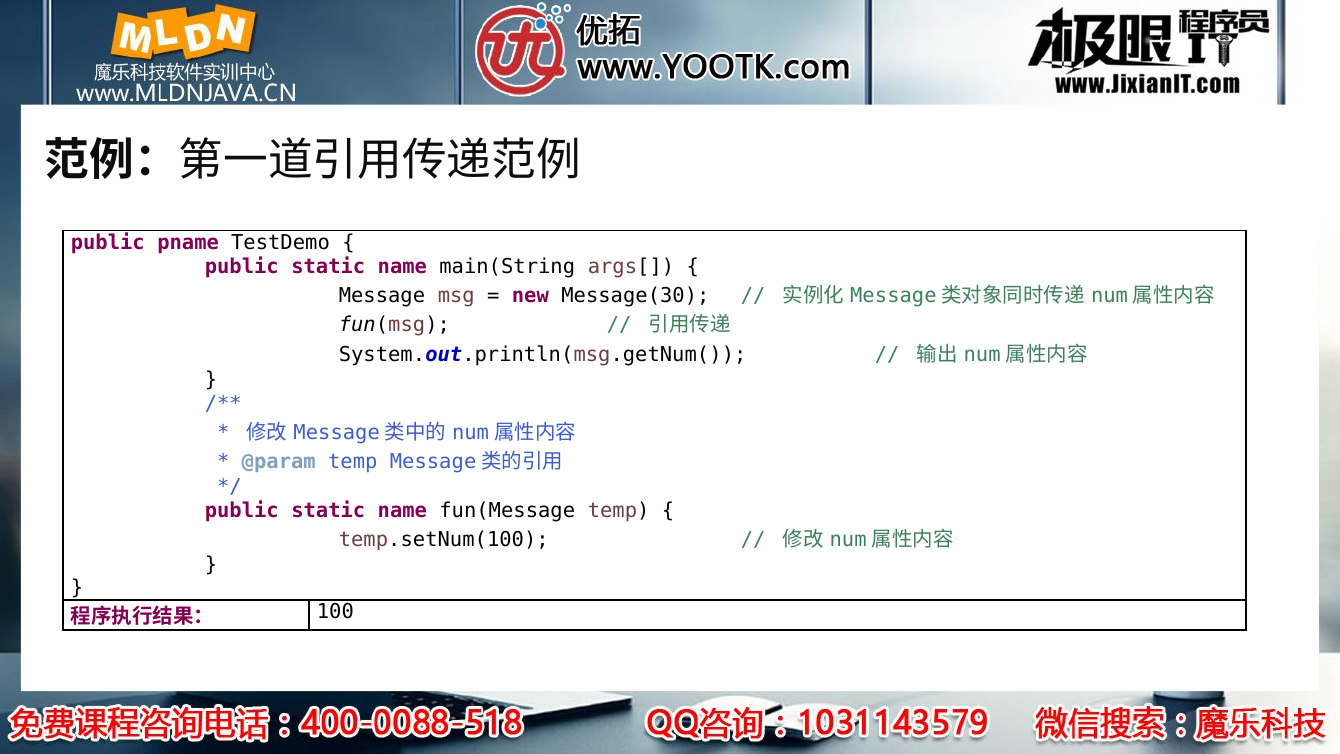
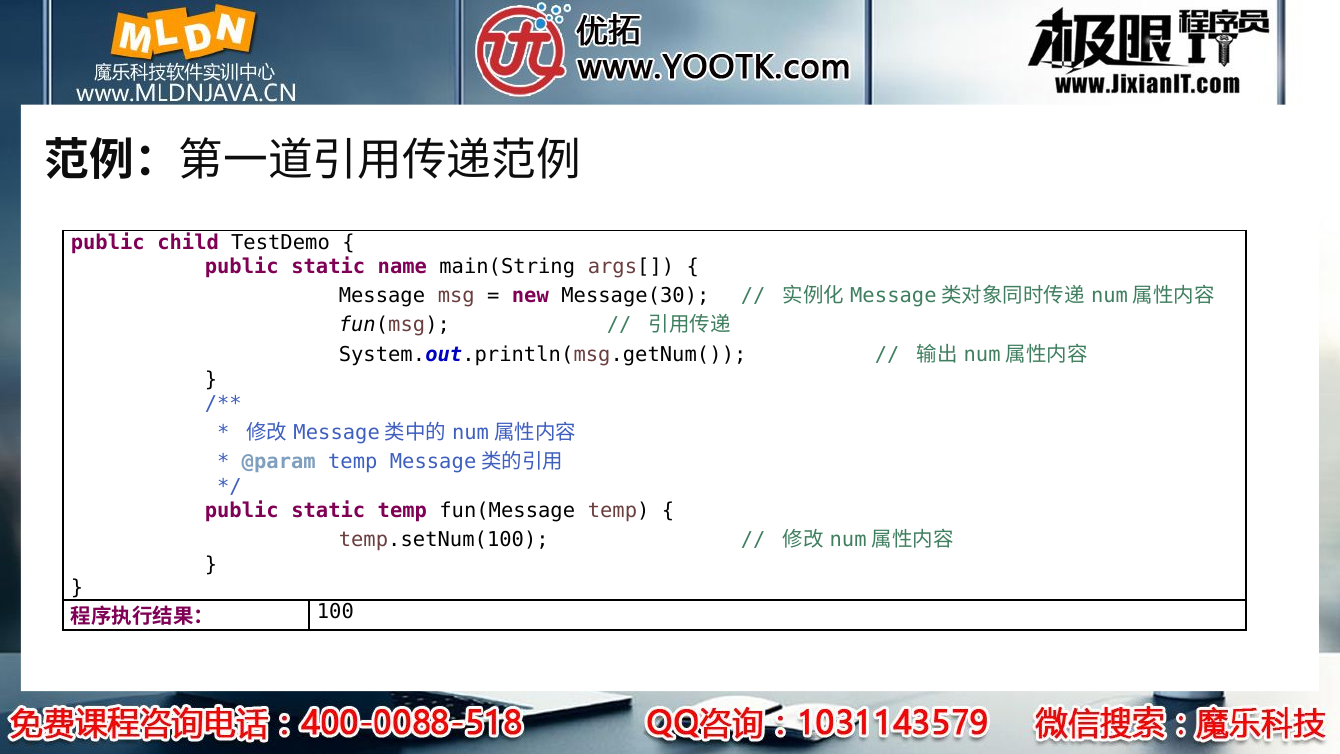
pname: pname -> child
name at (402, 511): name -> temp
